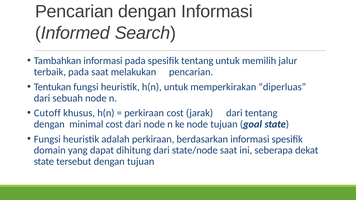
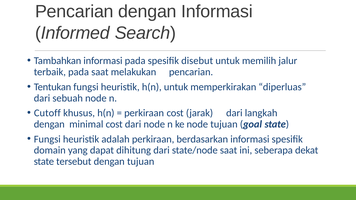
spesifik tentang: tentang -> disebut
dari tentang: tentang -> langkah
